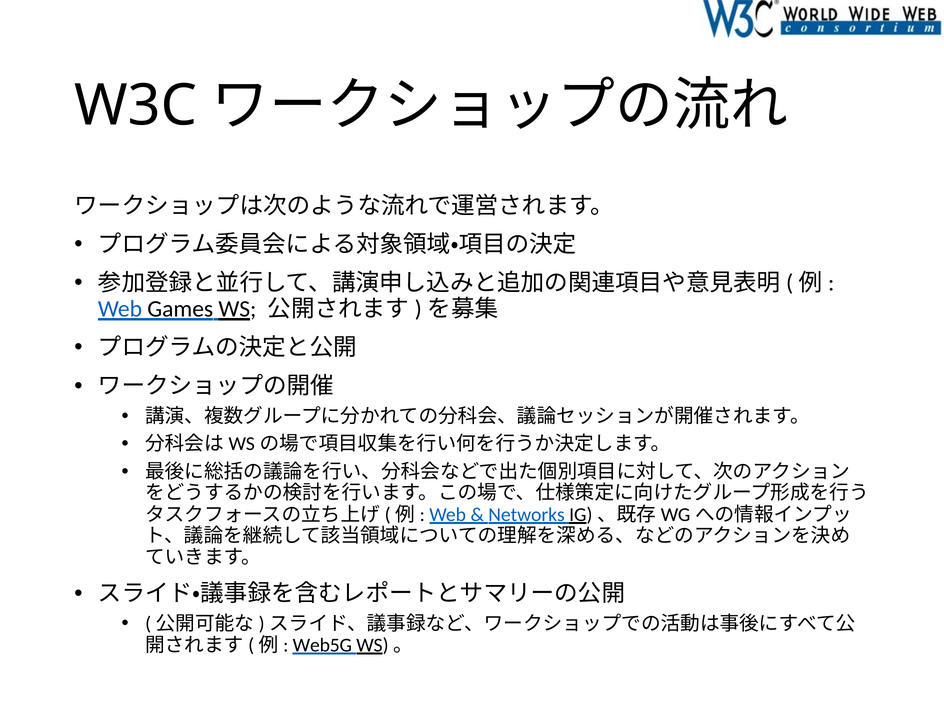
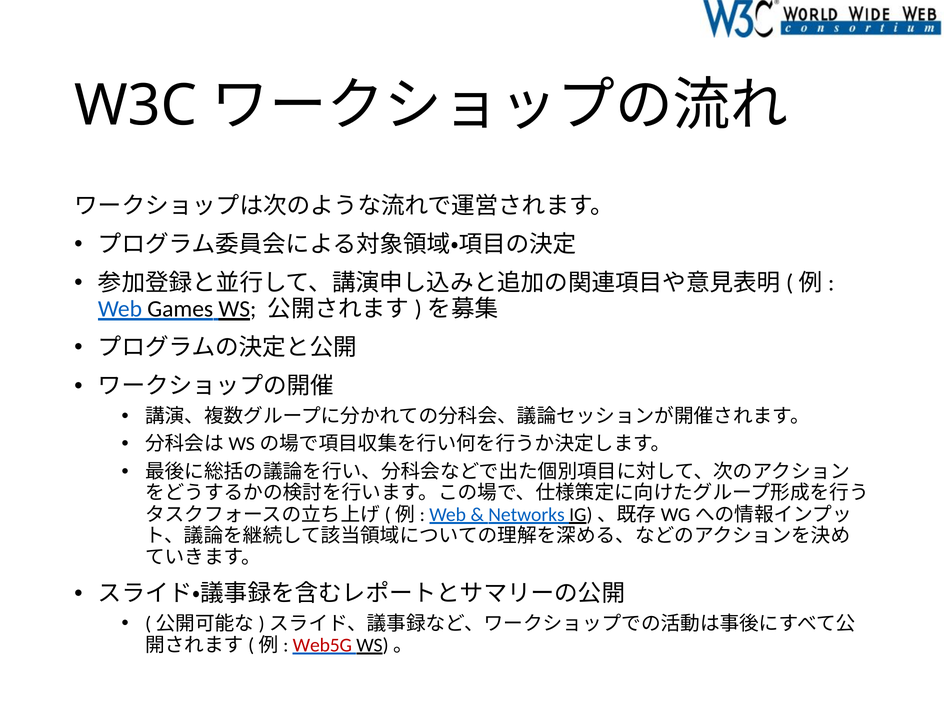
Web5G colour: black -> red
